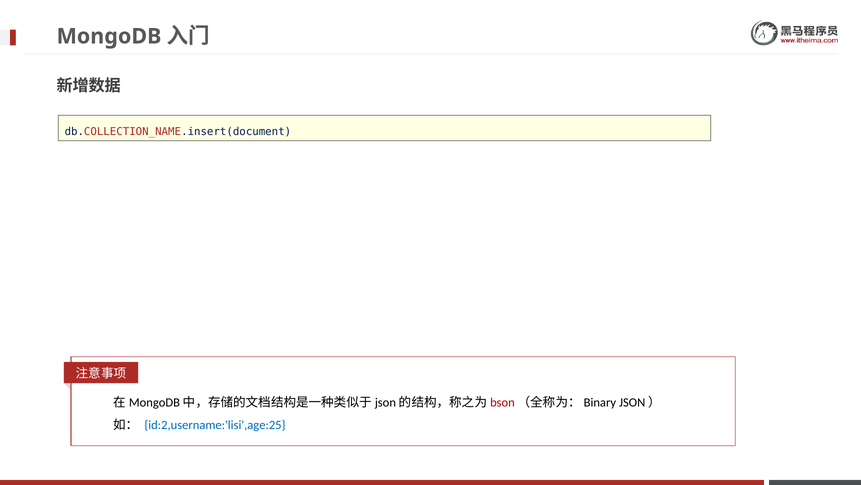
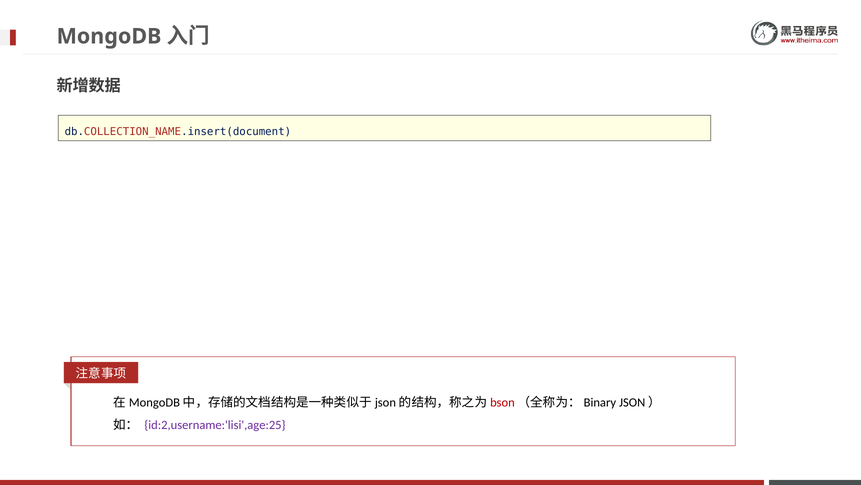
id:2,username:'lisi',age:25 colour: blue -> purple
